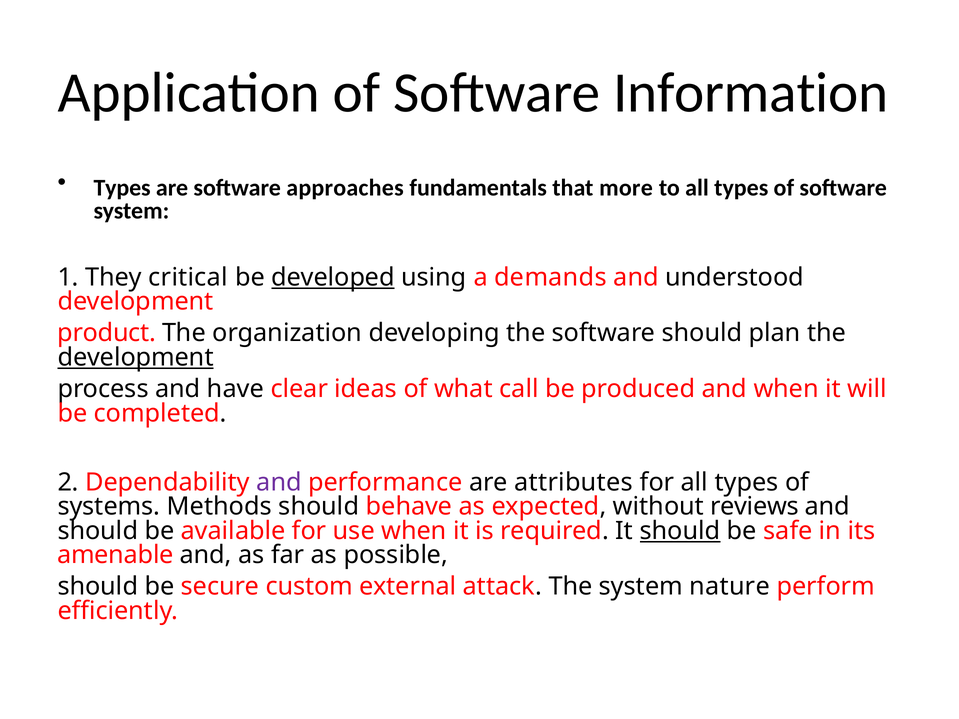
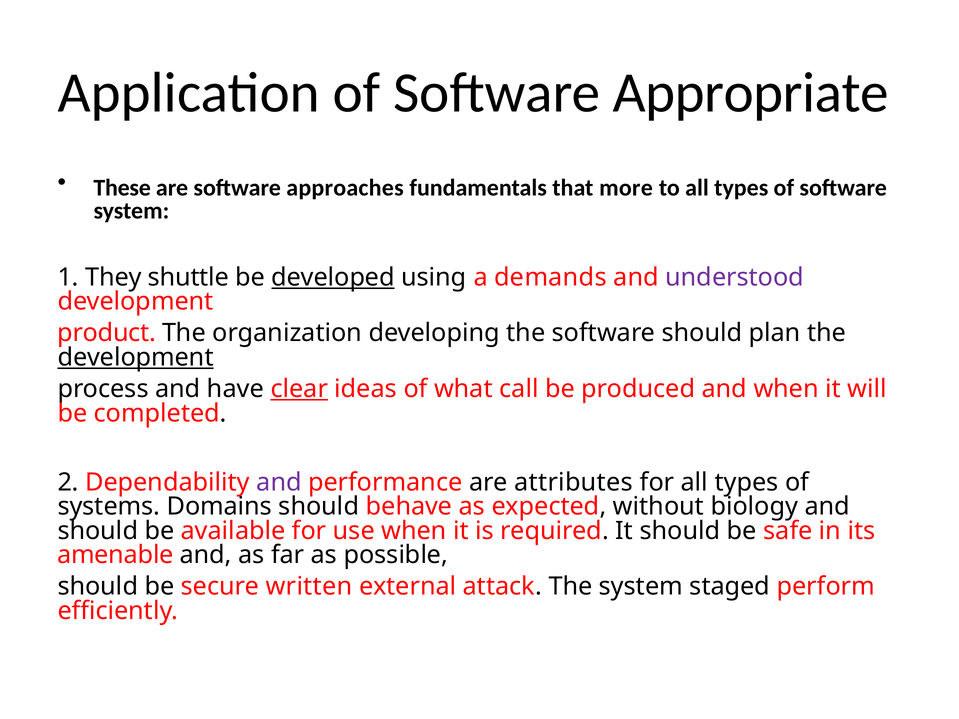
Information: Information -> Appropriate
Types at (122, 188): Types -> These
critical: critical -> shuttle
understood colour: black -> purple
clear underline: none -> present
Methods: Methods -> Domains
reviews: reviews -> biology
should at (680, 531) underline: present -> none
custom: custom -> written
nature: nature -> staged
